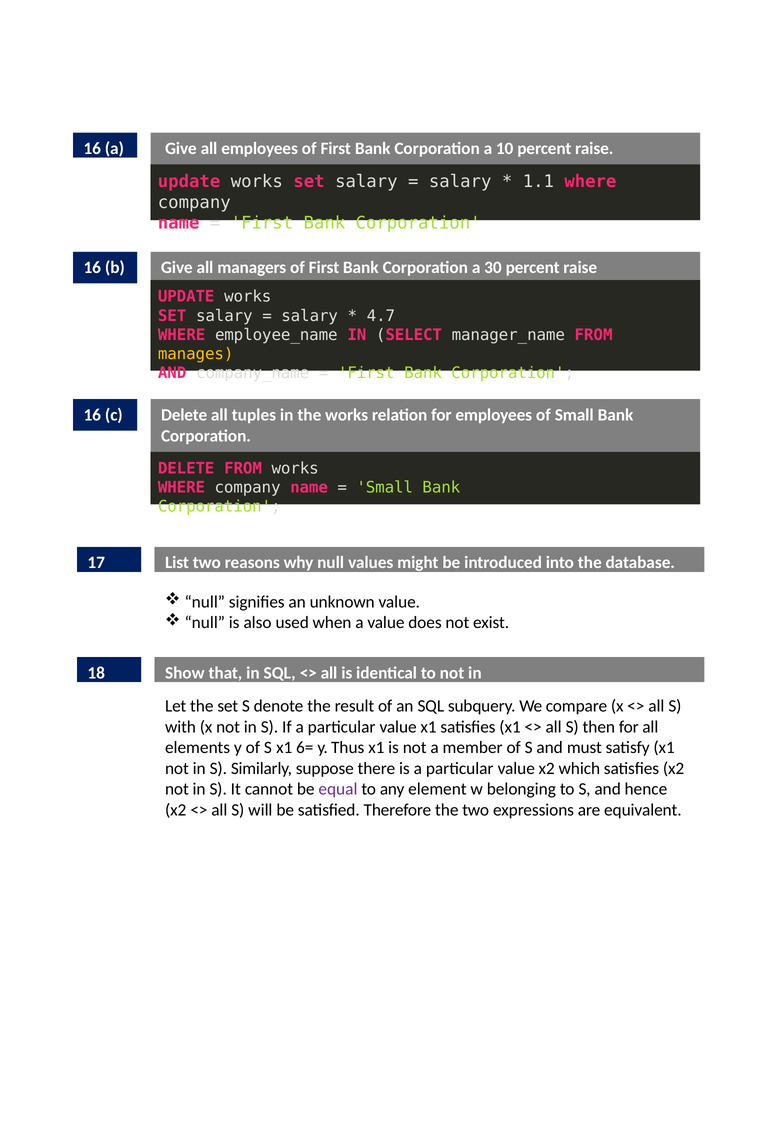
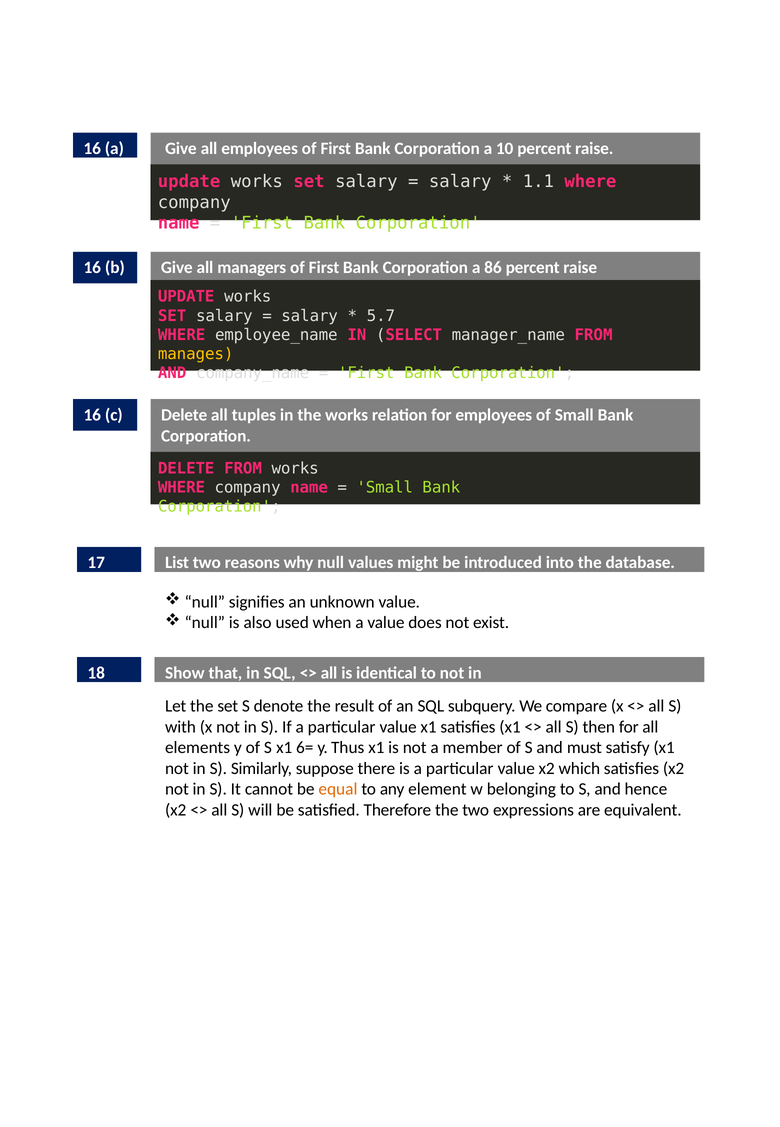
30: 30 -> 86
4.7: 4.7 -> 5.7
equal colour: purple -> orange
